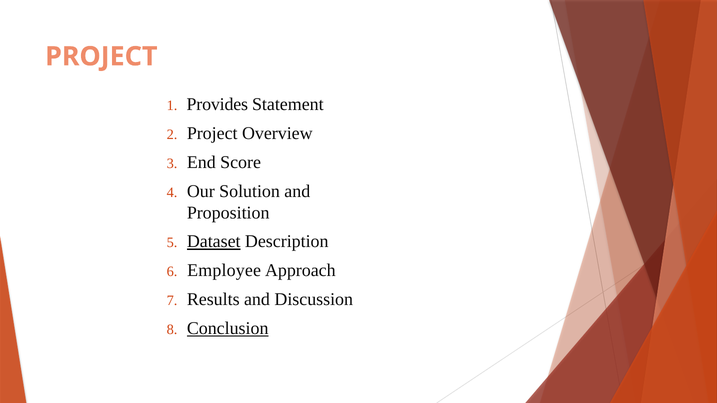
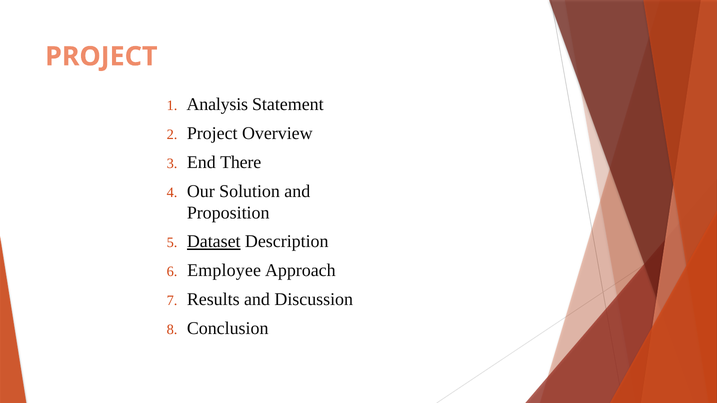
Provides: Provides -> Analysis
Score: Score -> There
Conclusion underline: present -> none
